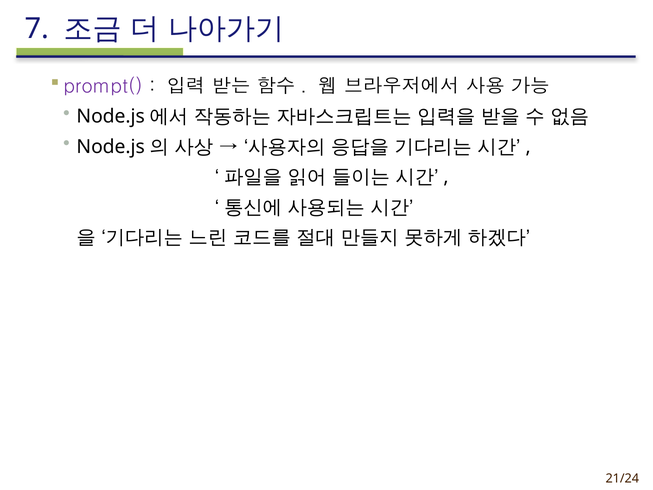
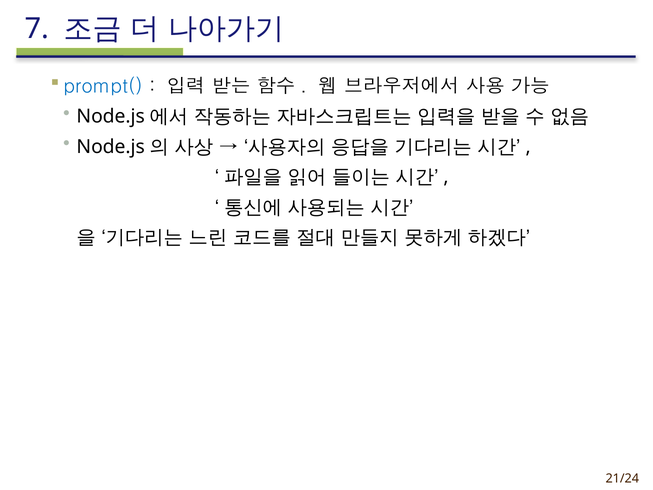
prompt( colour: purple -> blue
